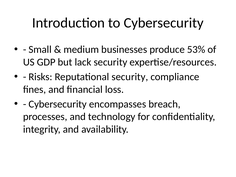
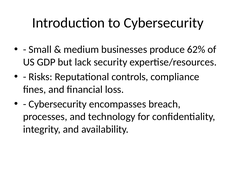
53%: 53% -> 62%
Reputational security: security -> controls
